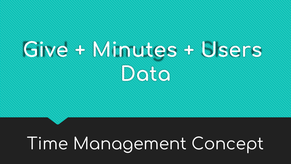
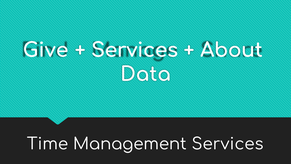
Minutes at (134, 50): Minutes -> Services
Users: Users -> About
Management Concept: Concept -> Services
